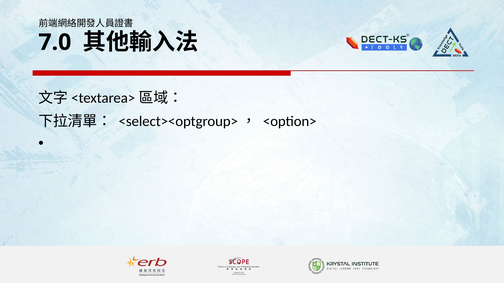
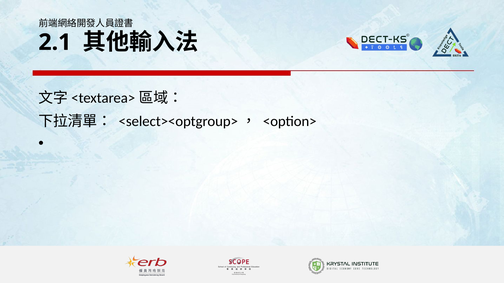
7.0: 7.0 -> 2.1
